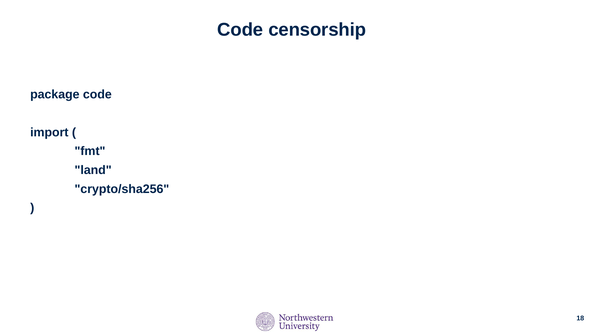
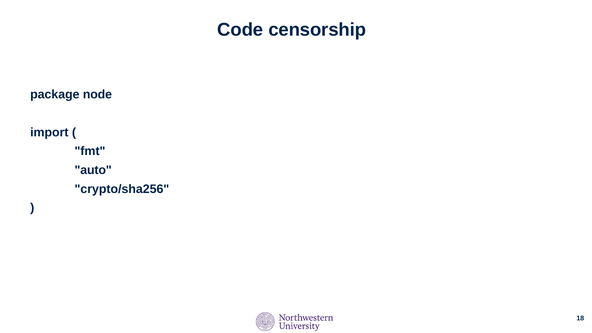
package code: code -> node
land: land -> auto
